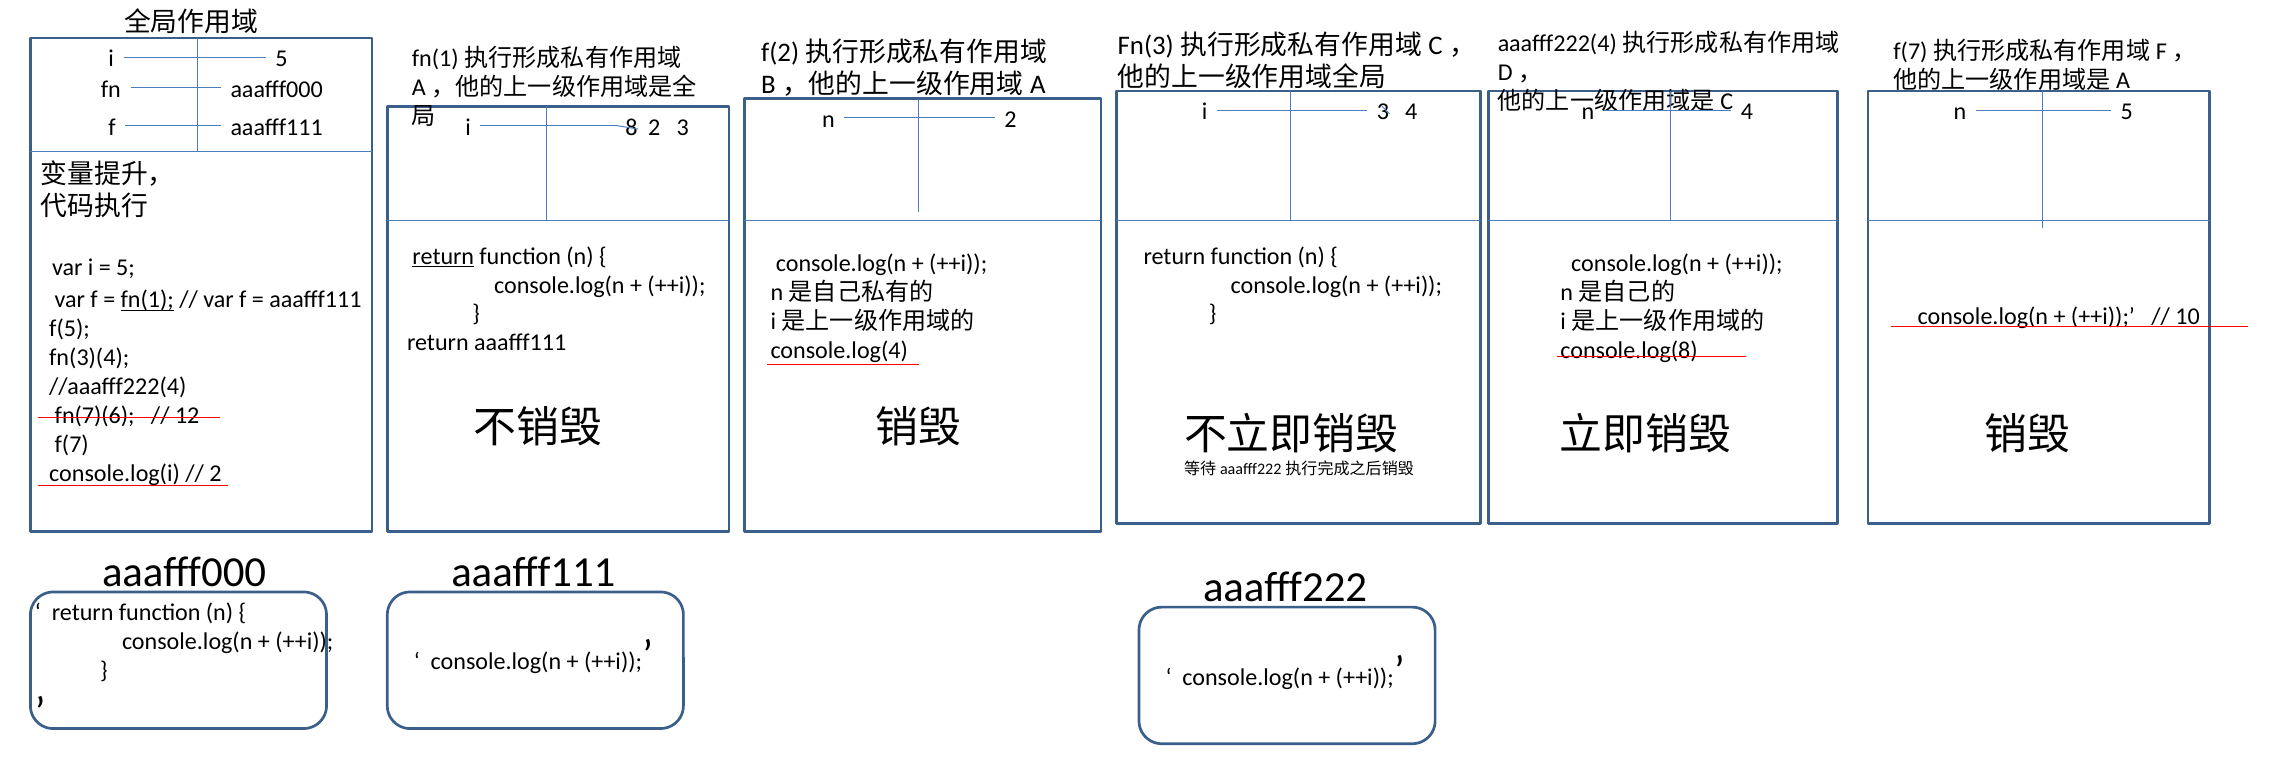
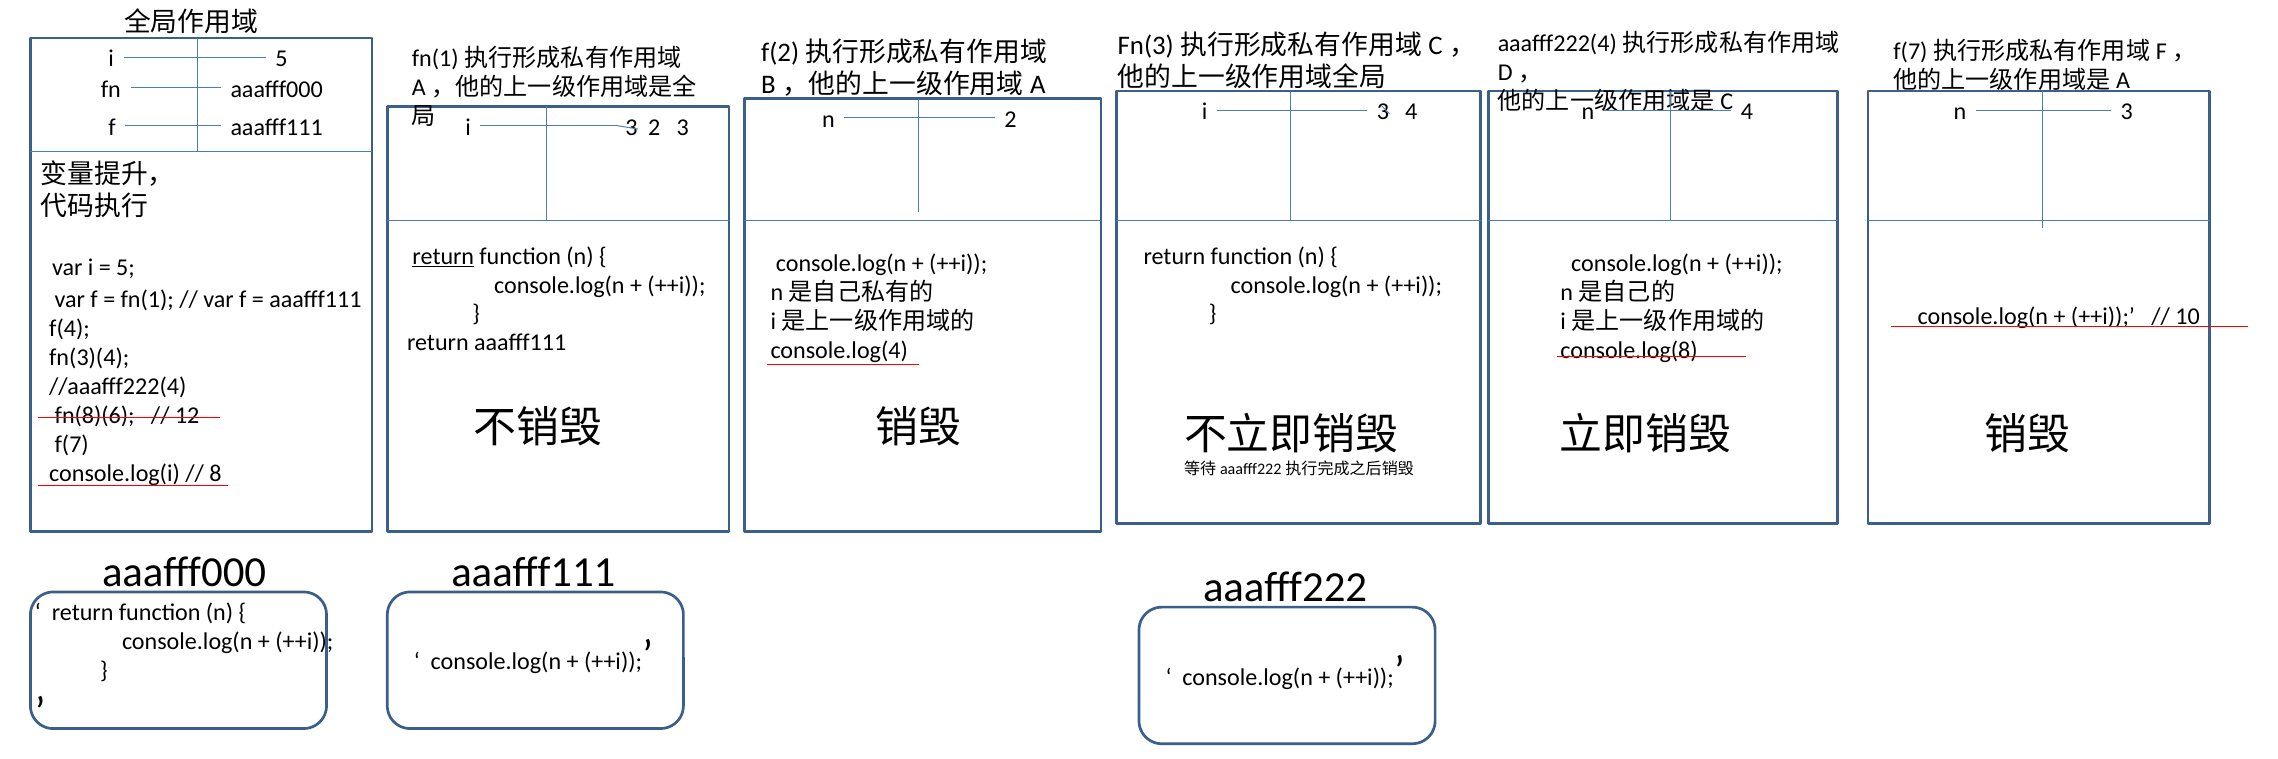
n 5: 5 -> 3
8 at (631, 127): 8 -> 3
fn(1 underline: present -> none
f(5: f(5 -> f(4
fn(7)(6: fn(7)(6 -> fn(8)(6
2 at (215, 474): 2 -> 8
